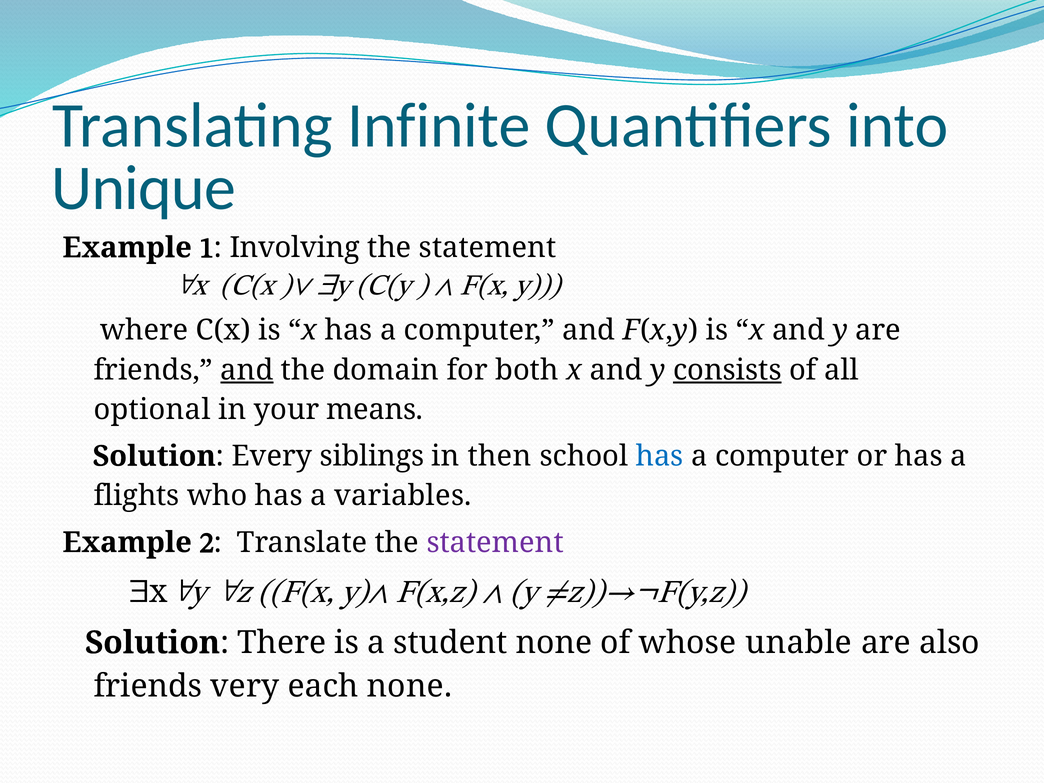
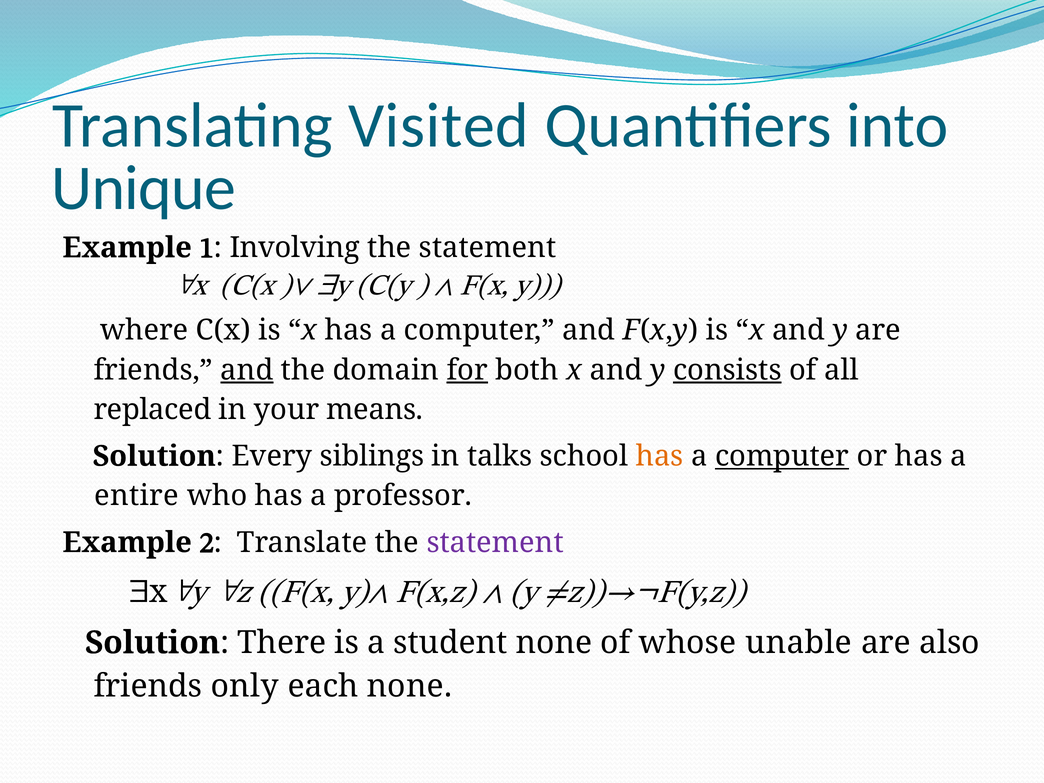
Infinite: Infinite -> Visited
for underline: none -> present
optional: optional -> replaced
then: then -> talks
has at (660, 456) colour: blue -> orange
computer at (782, 456) underline: none -> present
flights: flights -> entire
variables: variables -> professor
very: very -> only
